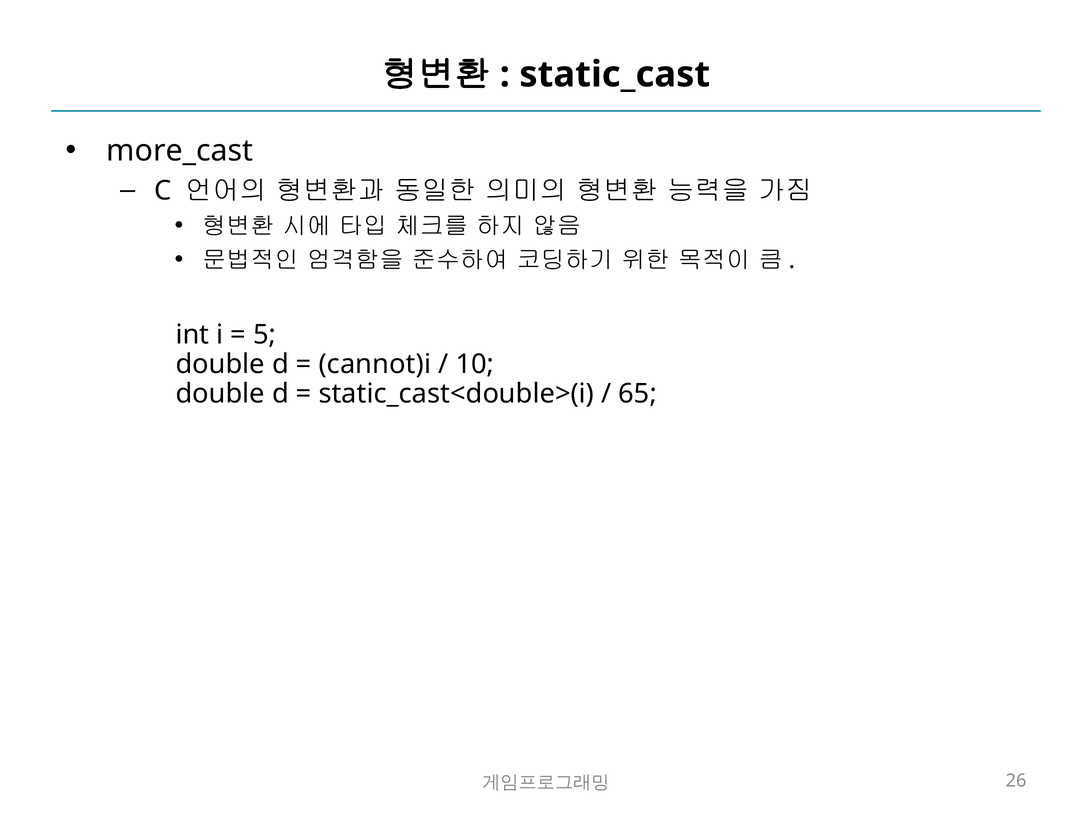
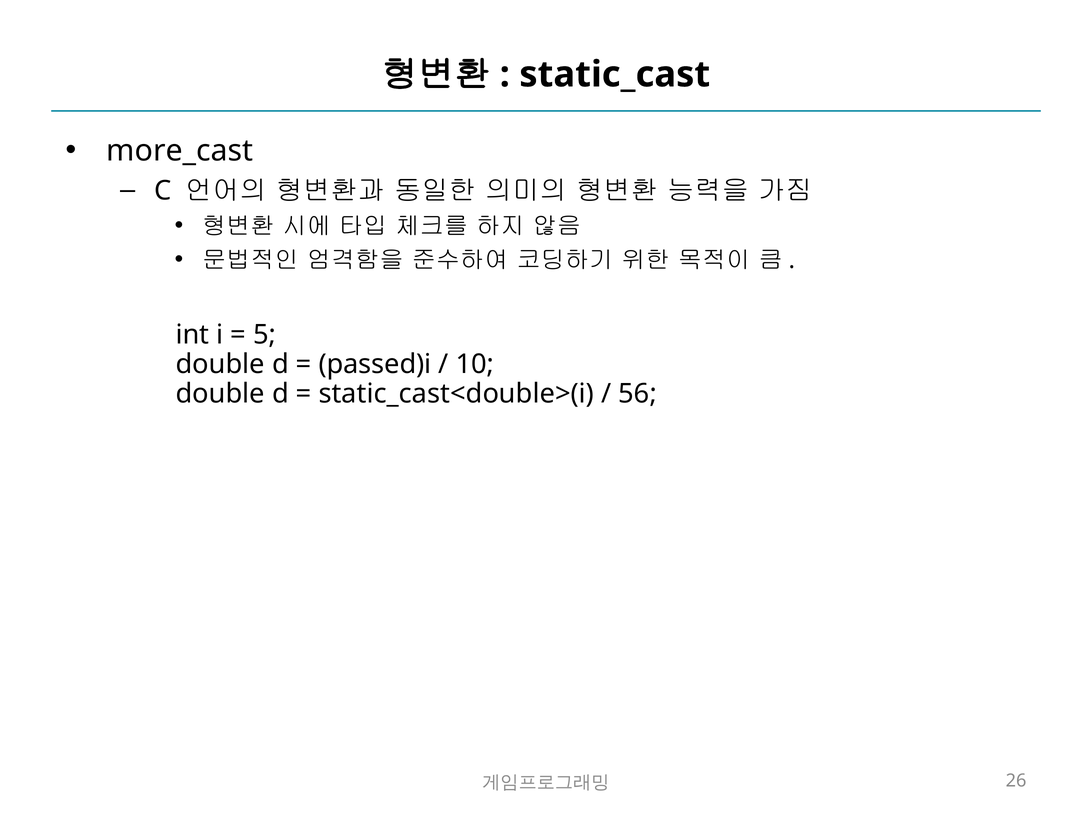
cannot)i: cannot)i -> passed)i
65: 65 -> 56
